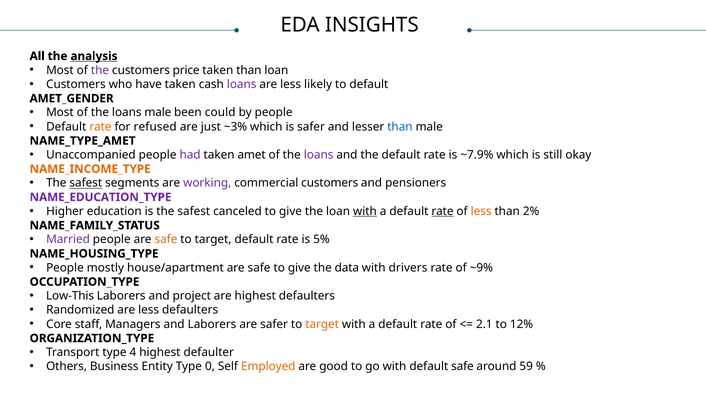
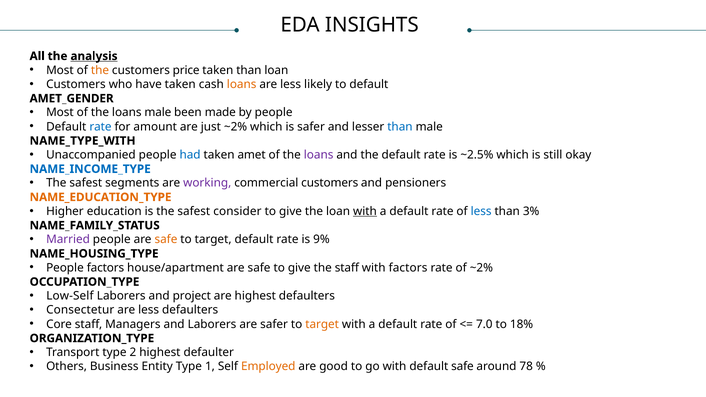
the at (100, 70) colour: purple -> orange
loans at (242, 84) colour: purple -> orange
could: could -> made
rate at (100, 127) colour: orange -> blue
refused: refused -> amount
just ~3%: ~3% -> ~2%
NAME_TYPE_AMET: NAME_TYPE_AMET -> NAME_TYPE_WITH
had colour: purple -> blue
~7.9%: ~7.9% -> ~2.5%
NAME_INCOME_TYPE colour: orange -> blue
safest at (86, 183) underline: present -> none
NAME_EDUCATION_TYPE colour: purple -> orange
canceled: canceled -> consider
rate at (442, 211) underline: present -> none
less at (481, 211) colour: orange -> blue
2%: 2% -> 3%
5%: 5% -> 9%
People mostly: mostly -> factors
the data: data -> staff
with drivers: drivers -> factors
of ~9%: ~9% -> ~2%
Low-This: Low-This -> Low-Self
Randomized: Randomized -> Consectetur
2.1: 2.1 -> 7.0
12%: 12% -> 18%
4: 4 -> 2
0: 0 -> 1
59: 59 -> 78
